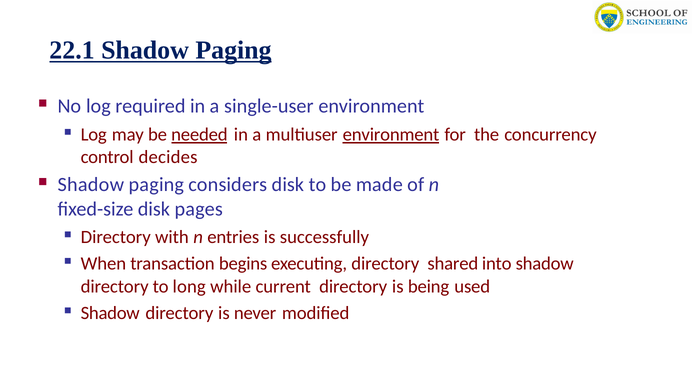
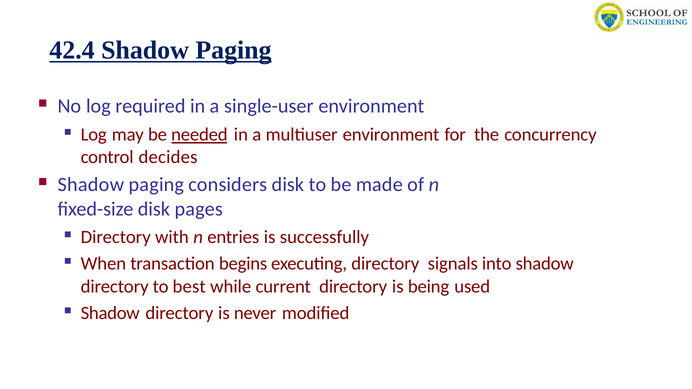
22.1: 22.1 -> 42.4
environment at (391, 135) underline: present -> none
shared: shared -> signals
long: long -> best
